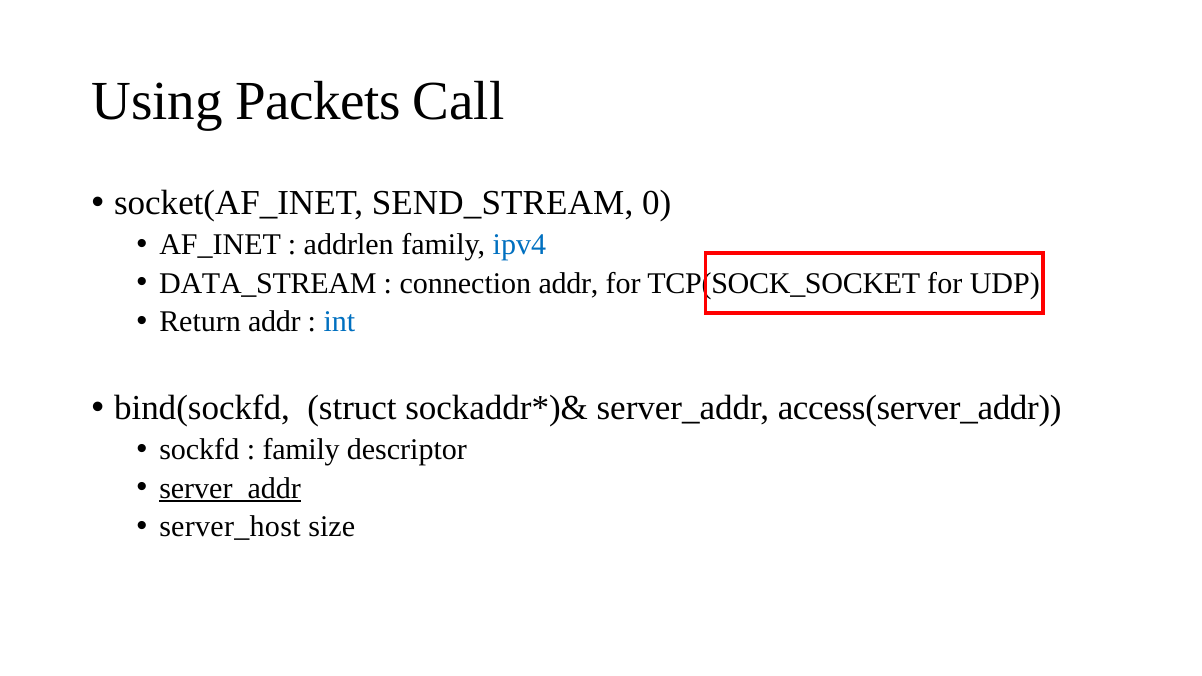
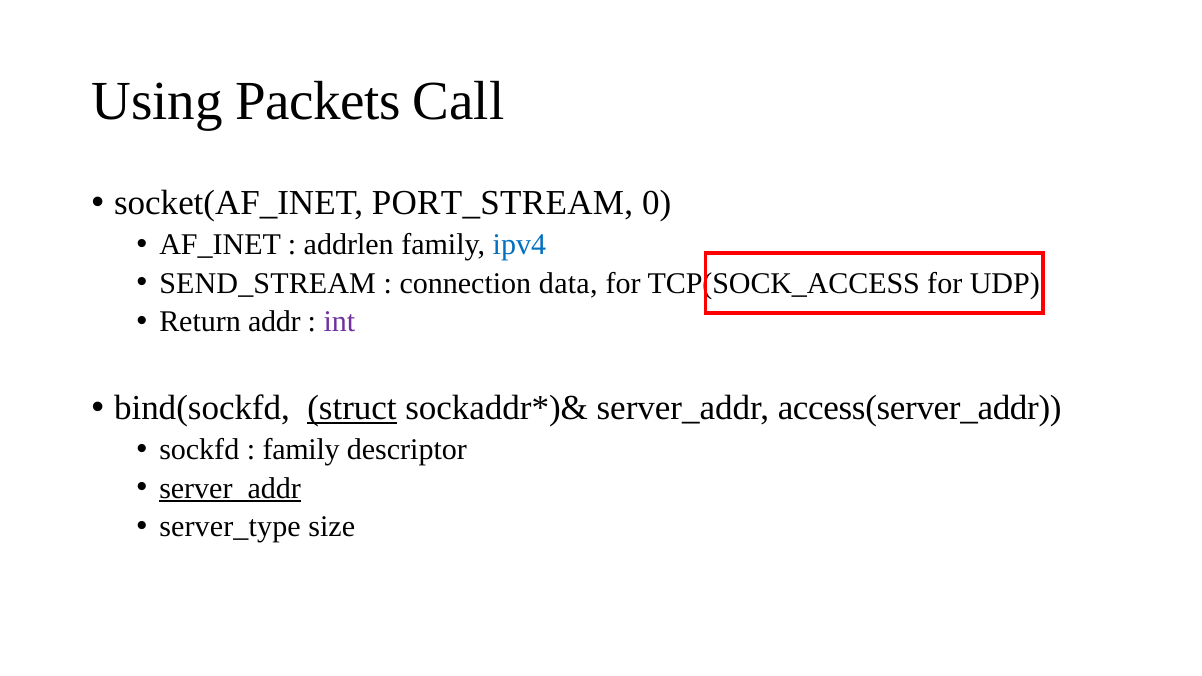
SEND_STREAM: SEND_STREAM -> PORT_STREAM
DATA_STREAM: DATA_STREAM -> SEND_STREAM
connection addr: addr -> data
TCP(SOCK_SOCKET: TCP(SOCK_SOCKET -> TCP(SOCK_ACCESS
int colour: blue -> purple
struct underline: none -> present
server_host: server_host -> server_type
